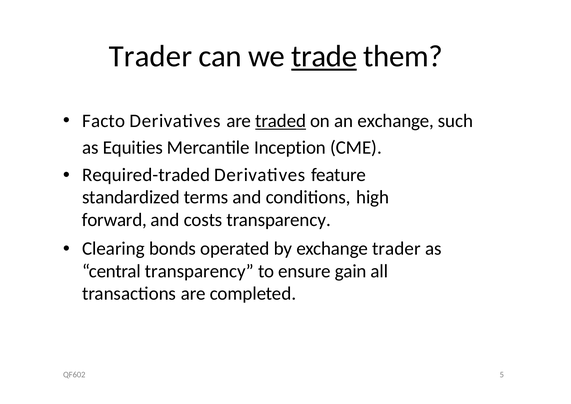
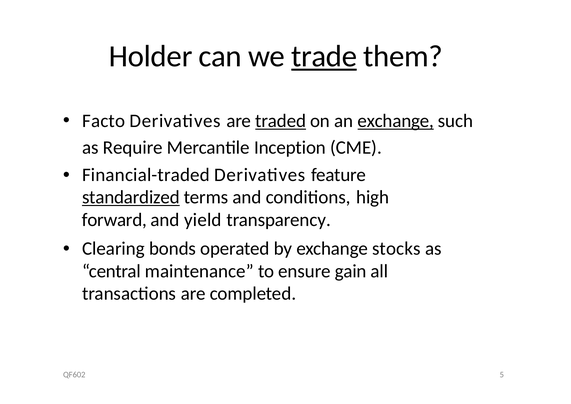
Trader at (150, 56): Trader -> Holder
exchange at (396, 121) underline: none -> present
Equities: Equities -> Require
Required-traded: Required-traded -> Financial-traded
standardized underline: none -> present
costs: costs -> yield
exchange trader: trader -> stocks
central transparency: transparency -> maintenance
